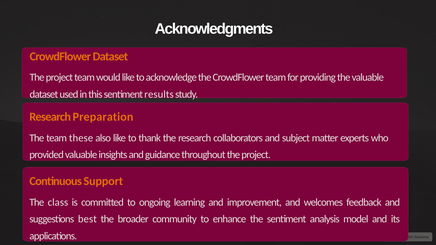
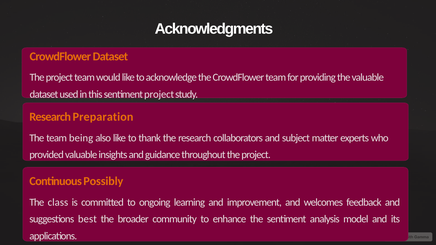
sentiment results: results -> project
these: these -> being
Support: Support -> Possibly
